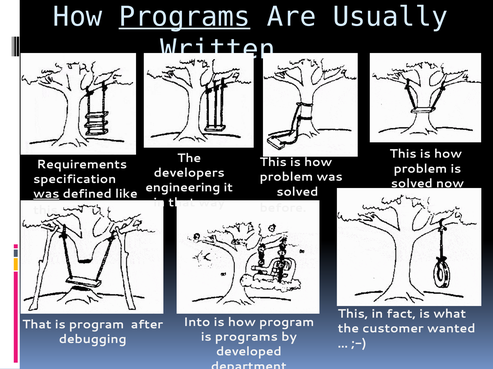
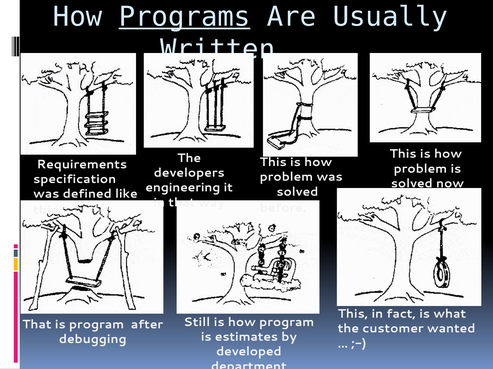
was at (46, 194) underline: present -> none
Into: Into -> Still
is programs: programs -> estimates
